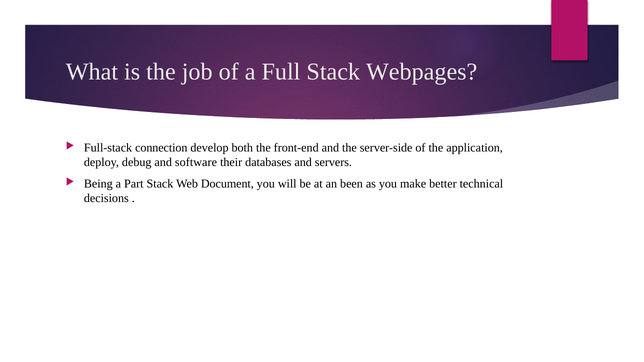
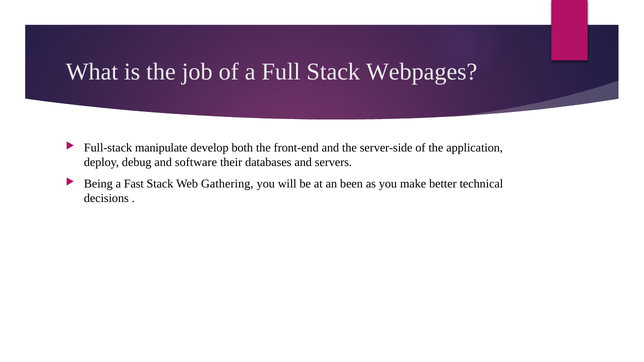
connection: connection -> manipulate
Part: Part -> Fast
Document: Document -> Gathering
